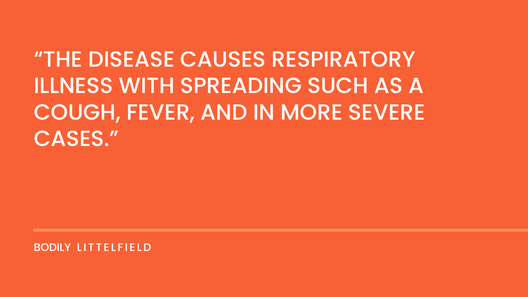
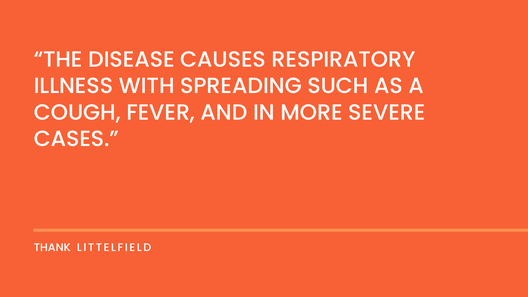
BODILY: BODILY -> THANK
